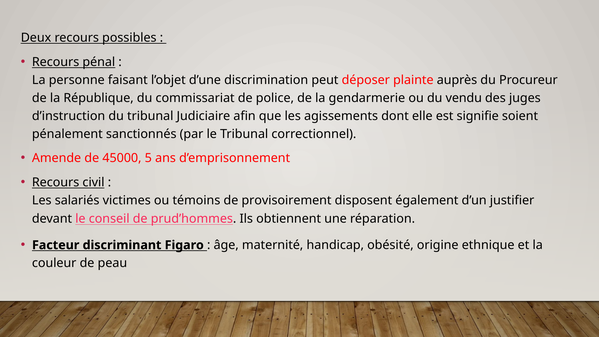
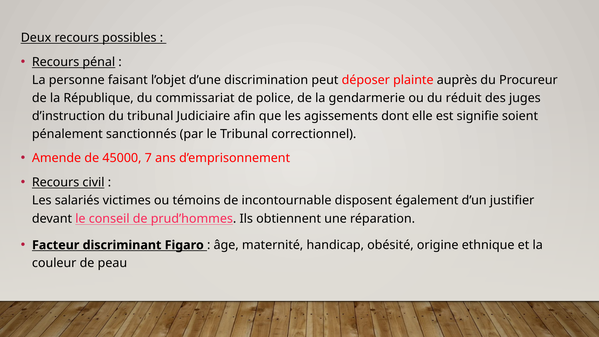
vendu: vendu -> réduit
5: 5 -> 7
provisoirement: provisoirement -> incontournable
